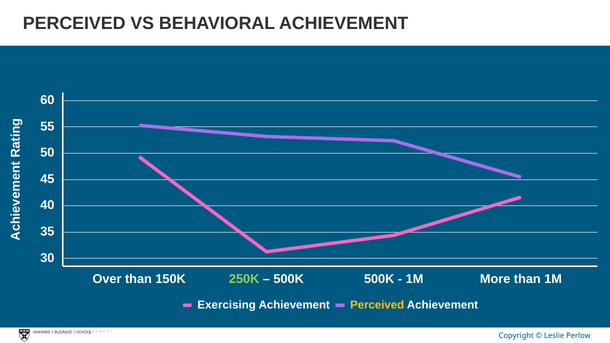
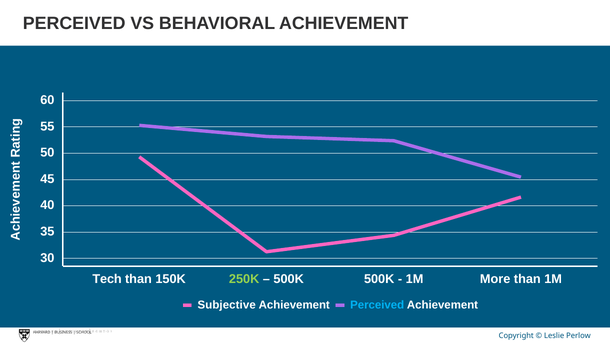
Over: Over -> Tech
Exercising: Exercising -> Subjective
Perceived at (377, 305) colour: yellow -> light blue
